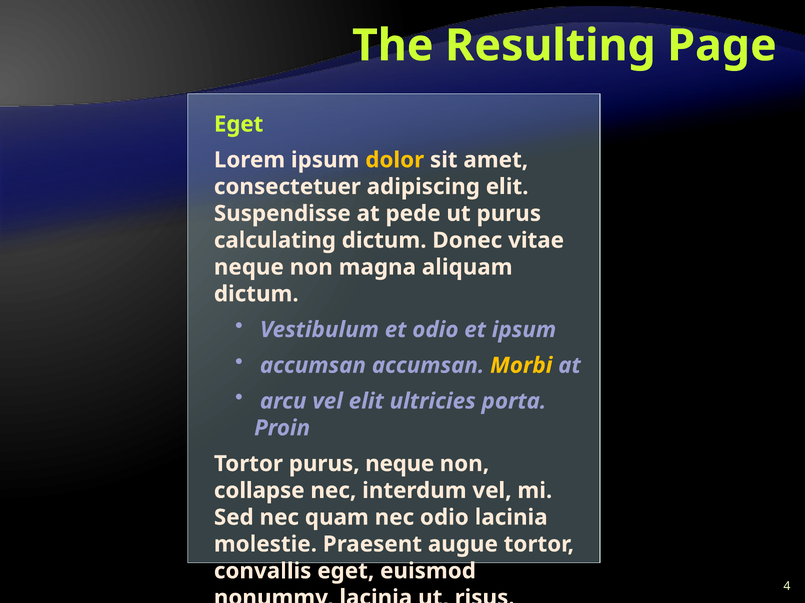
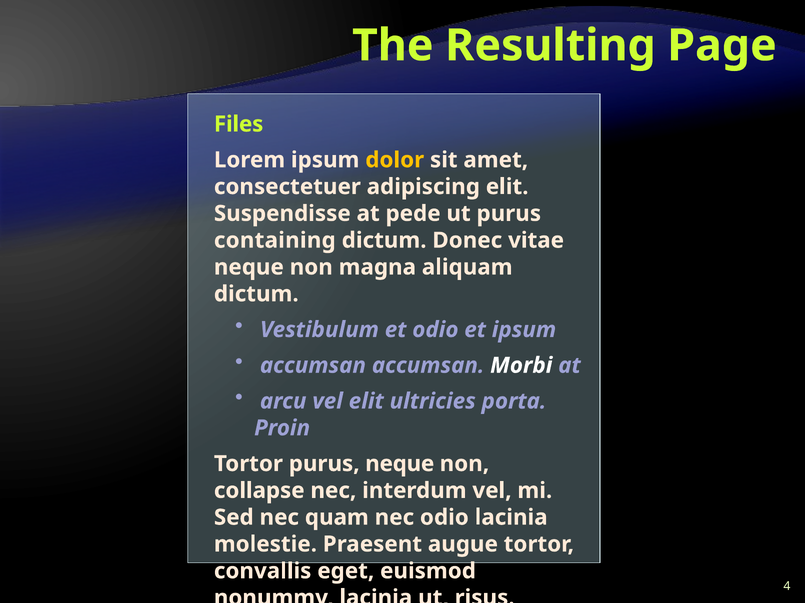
Eget at (239, 124): Eget -> Files
calculating: calculating -> containing
Morbi colour: yellow -> white
